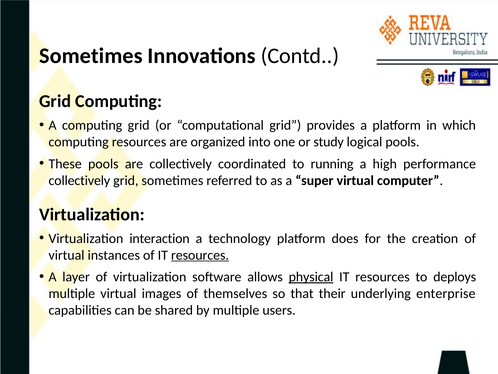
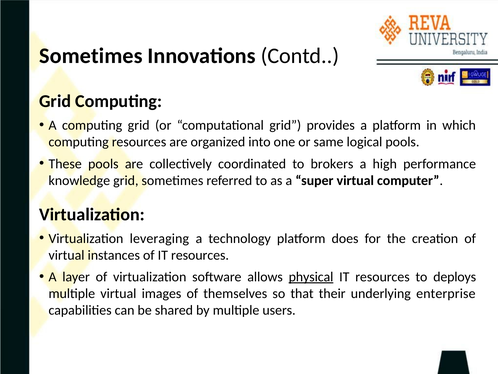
study: study -> same
running: running -> brokers
collectively at (79, 180): collectively -> knowledge
interaction: interaction -> leveraging
resources at (200, 255) underline: present -> none
